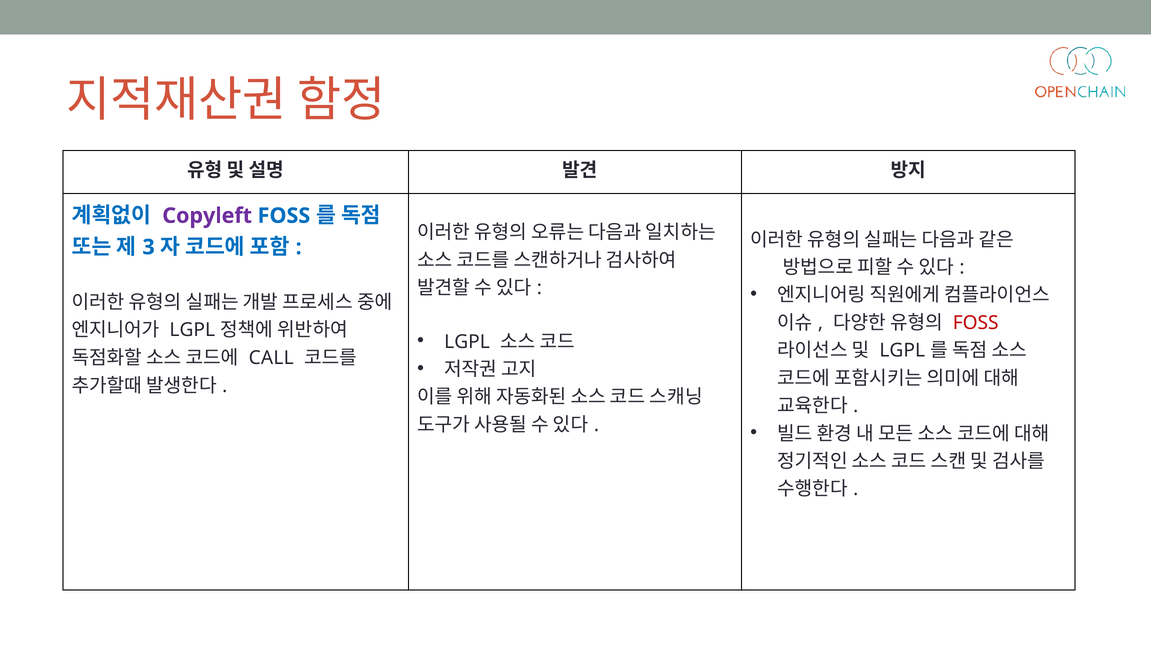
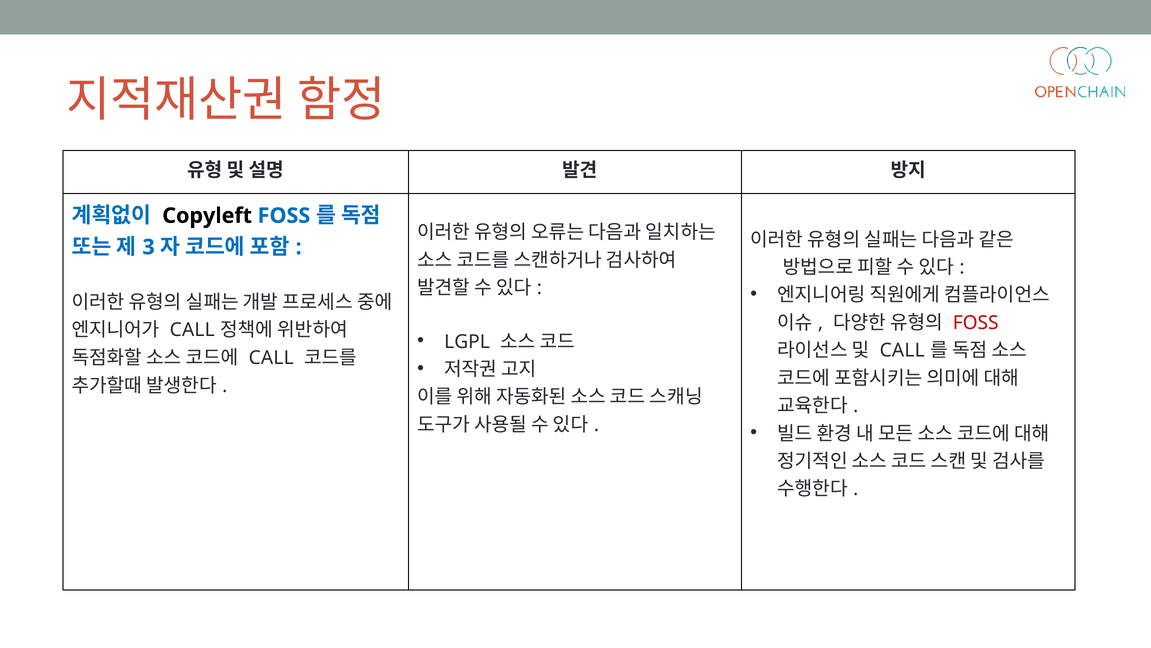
Copyleft colour: purple -> black
LGPL at (192, 330): LGPL -> CALL
LGPL at (902, 350): LGPL -> CALL
